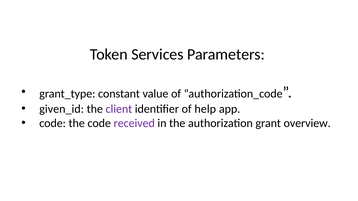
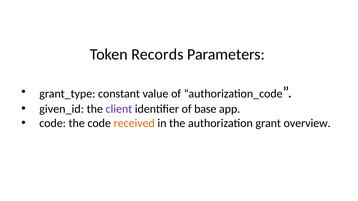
Services: Services -> Records
help: help -> base
received colour: purple -> orange
